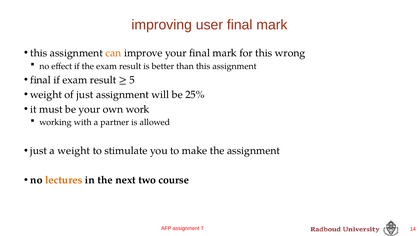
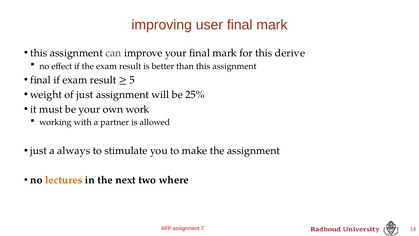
can colour: orange -> purple
wrong: wrong -> derive
a weight: weight -> always
course: course -> where
